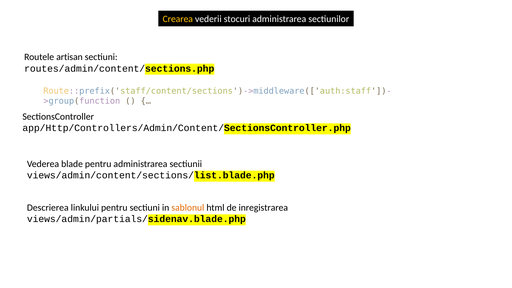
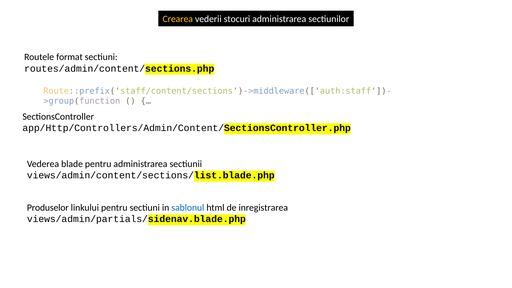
artisan: artisan -> format
Descrierea: Descrierea -> Produselor
sablonul colour: orange -> blue
